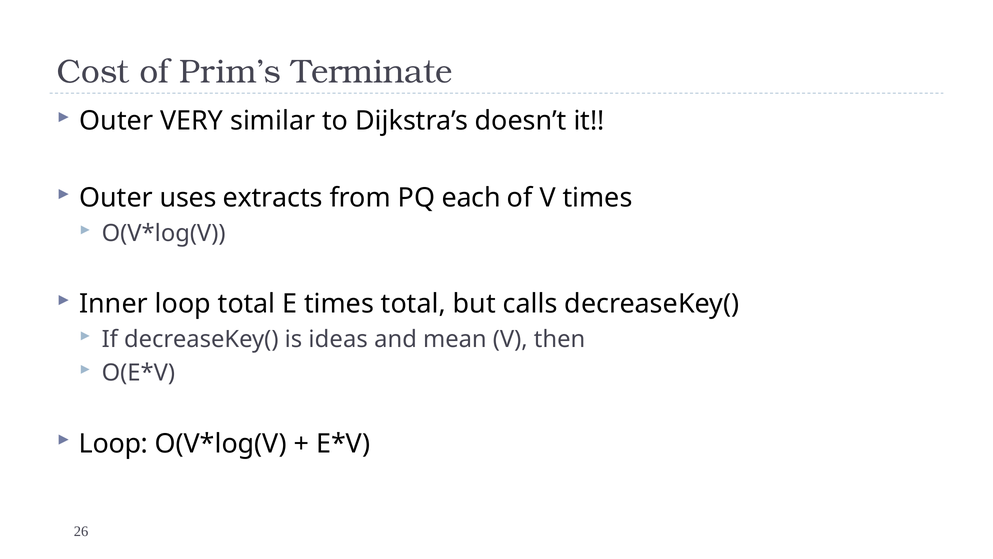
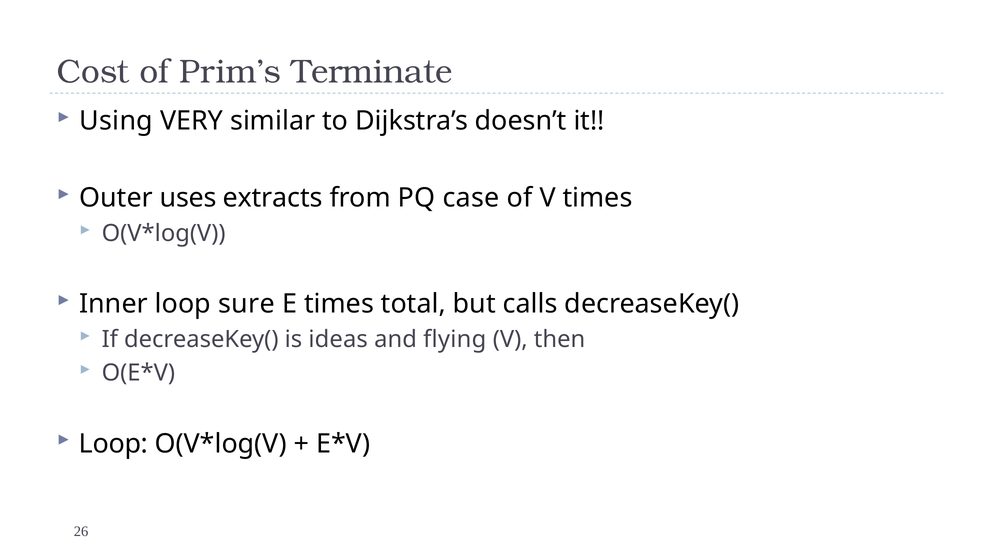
Outer at (116, 121): Outer -> Using
each: each -> case
loop total: total -> sure
mean: mean -> flying
